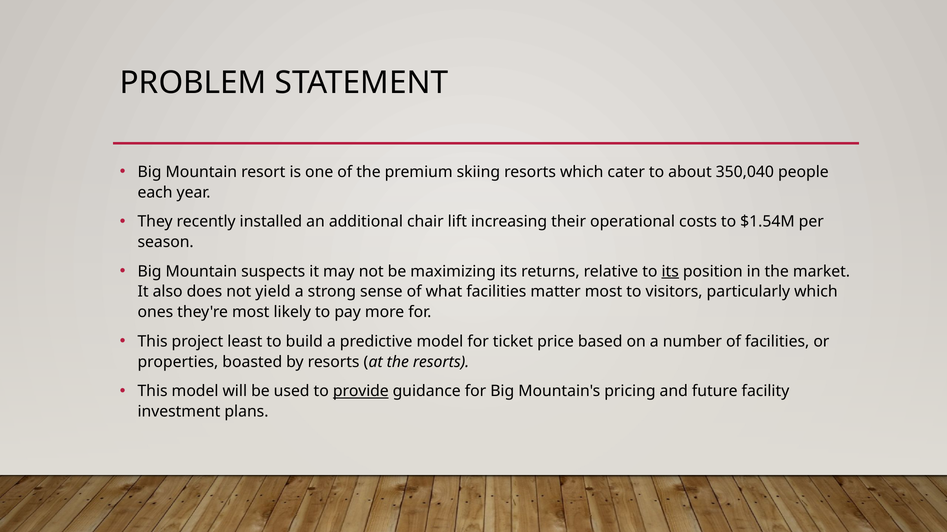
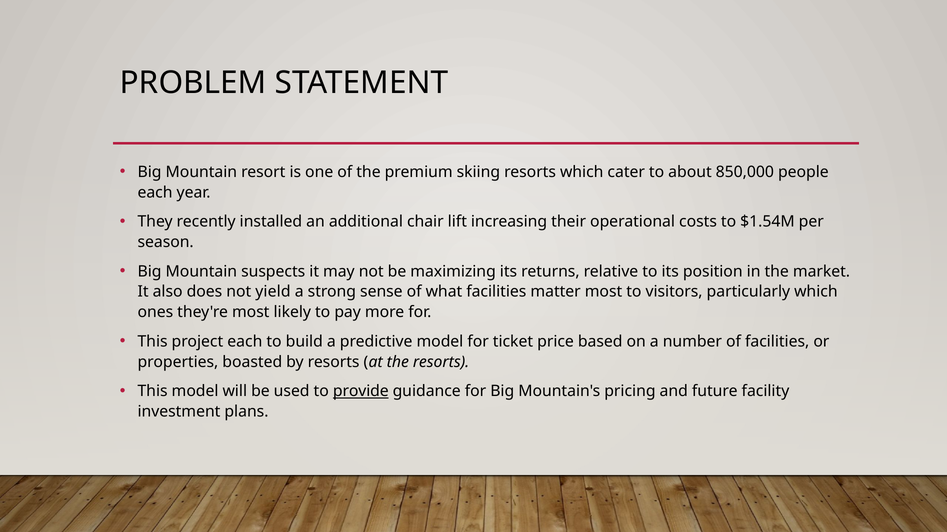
350,040: 350,040 -> 850,000
its at (670, 272) underline: present -> none
project least: least -> each
